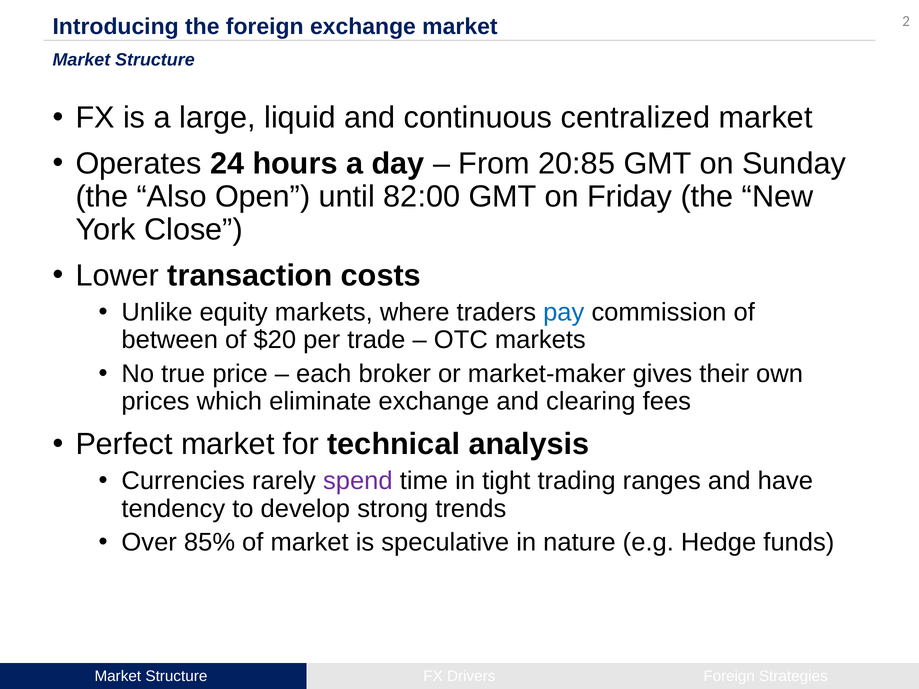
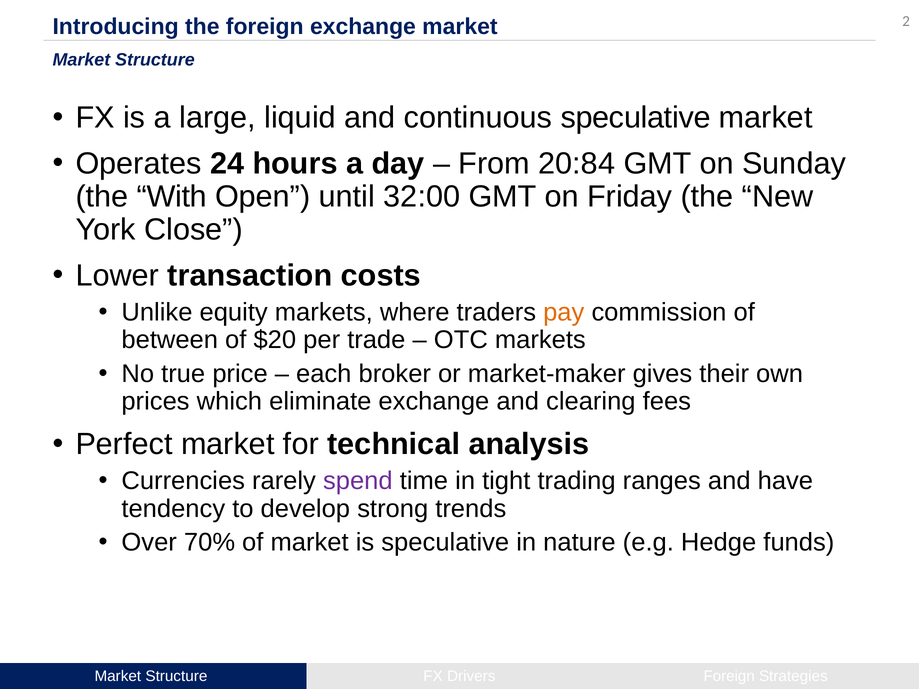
continuous centralized: centralized -> speculative
20:85: 20:85 -> 20:84
Also: Also -> With
82:00: 82:00 -> 32:00
pay colour: blue -> orange
85%: 85% -> 70%
